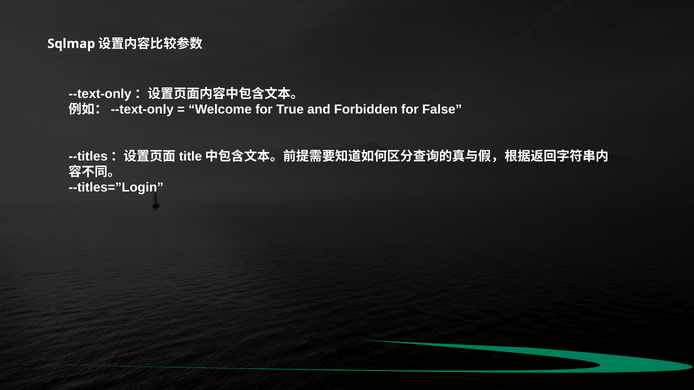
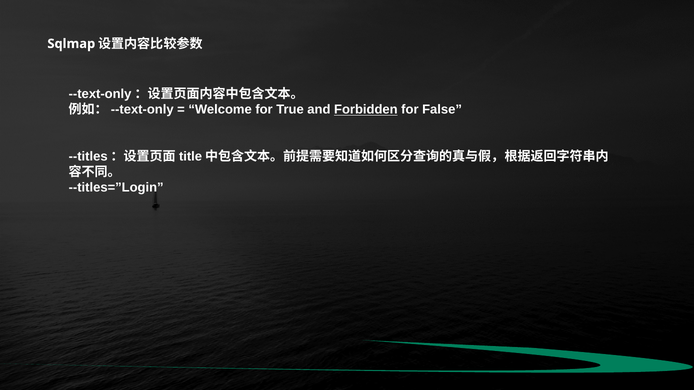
Forbidden underline: none -> present
